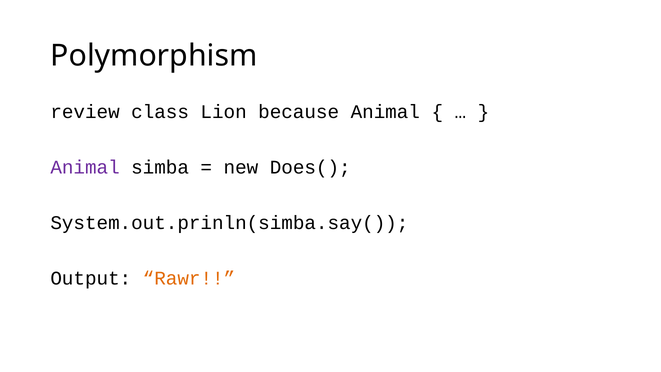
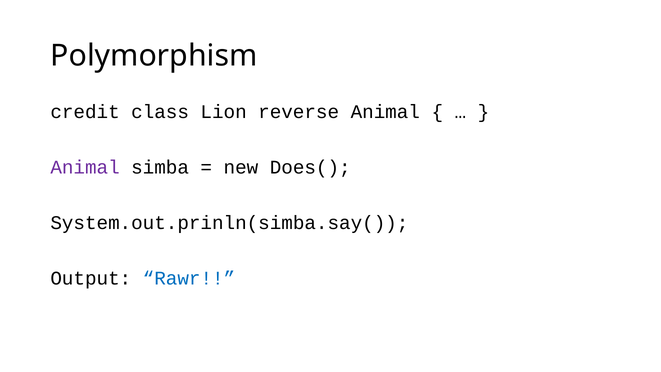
review: review -> credit
because: because -> reverse
Rawr colour: orange -> blue
